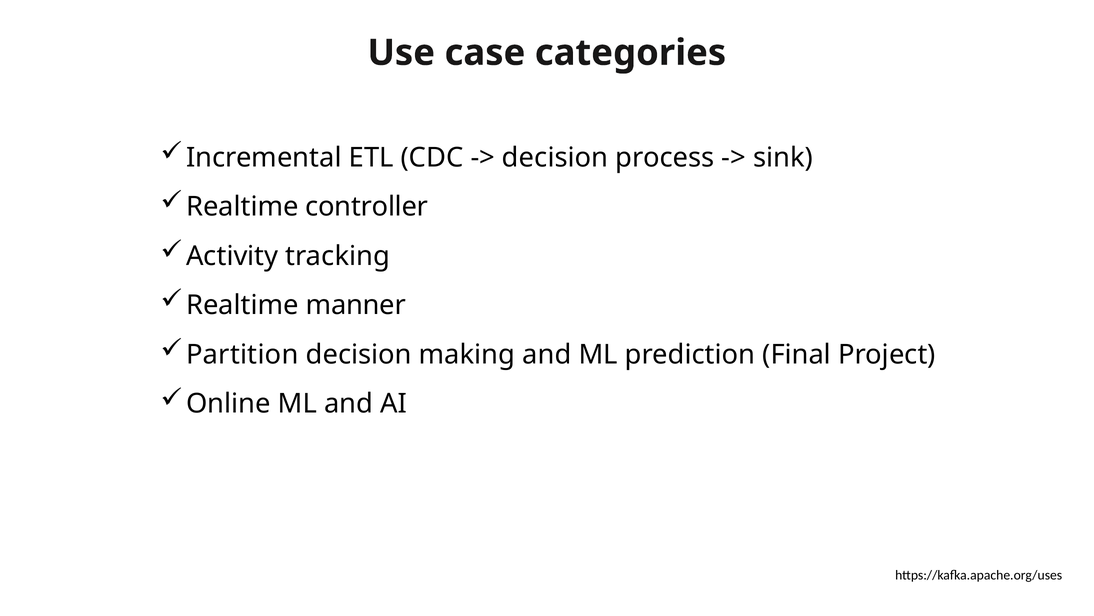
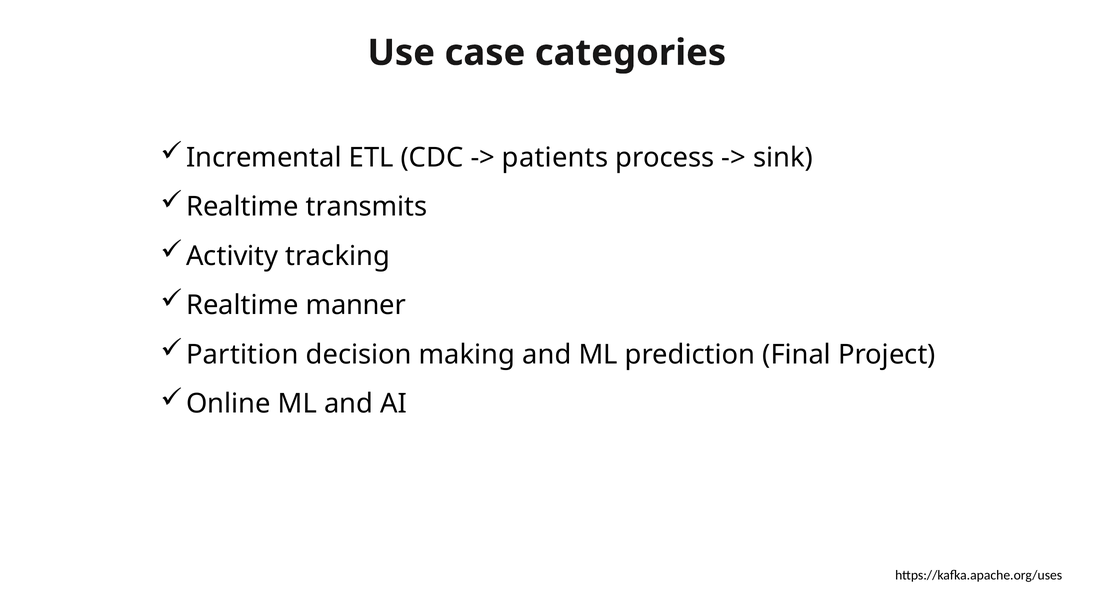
decision at (555, 157): decision -> patients
controller: controller -> transmits
